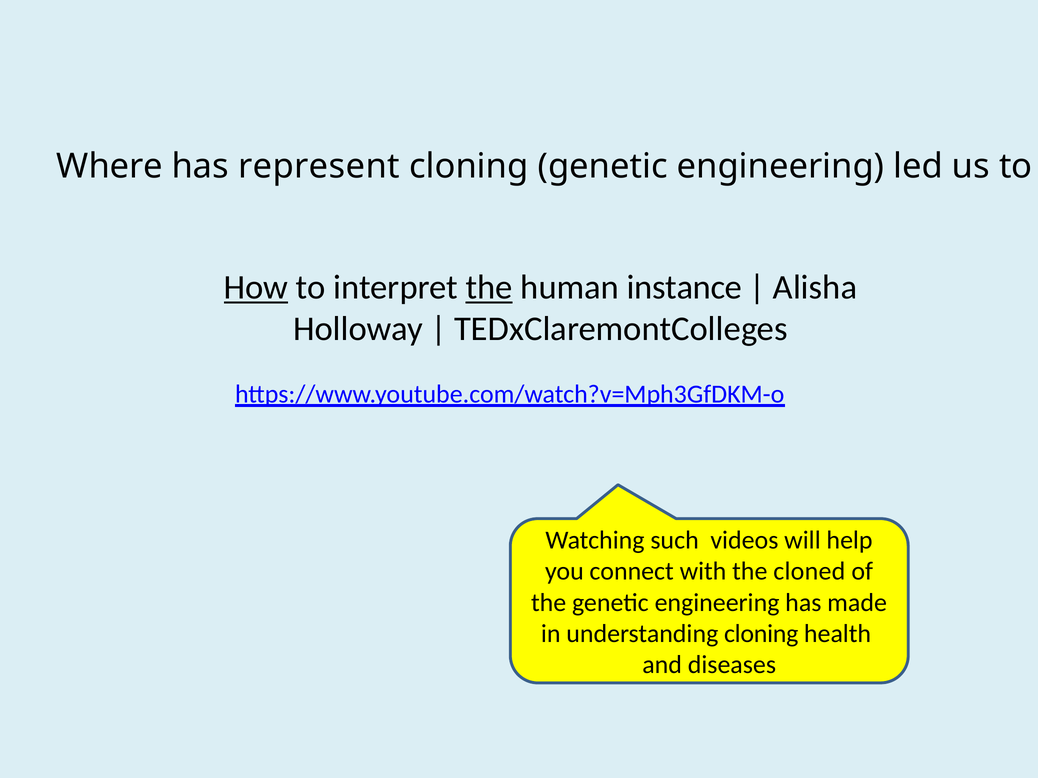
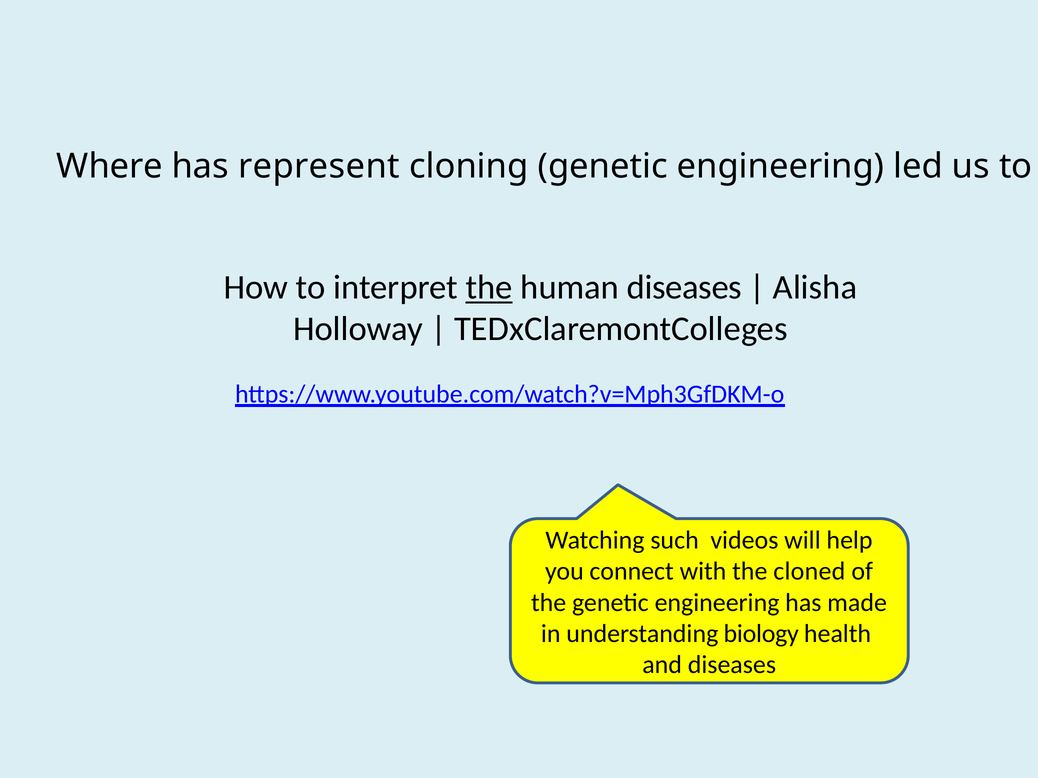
How underline: present -> none
human instance: instance -> diseases
understanding cloning: cloning -> biology
